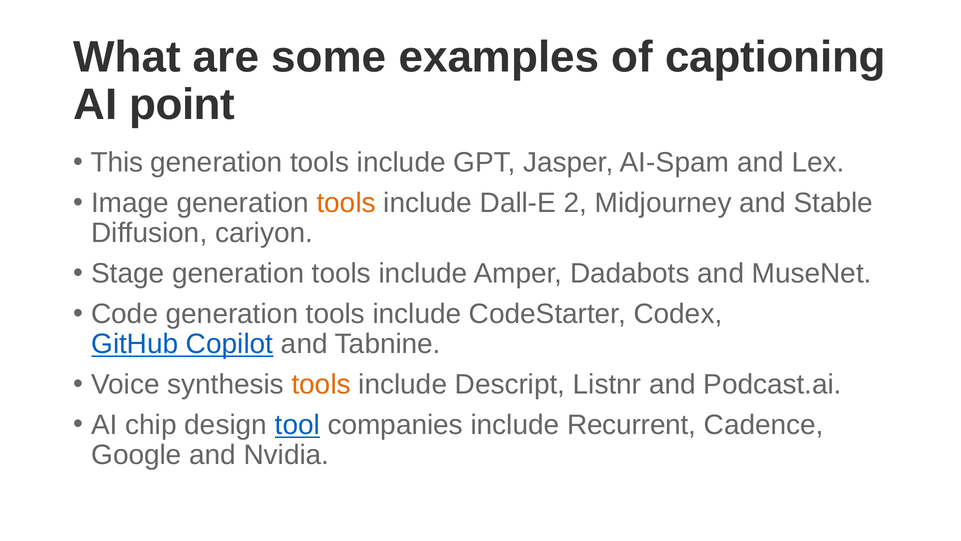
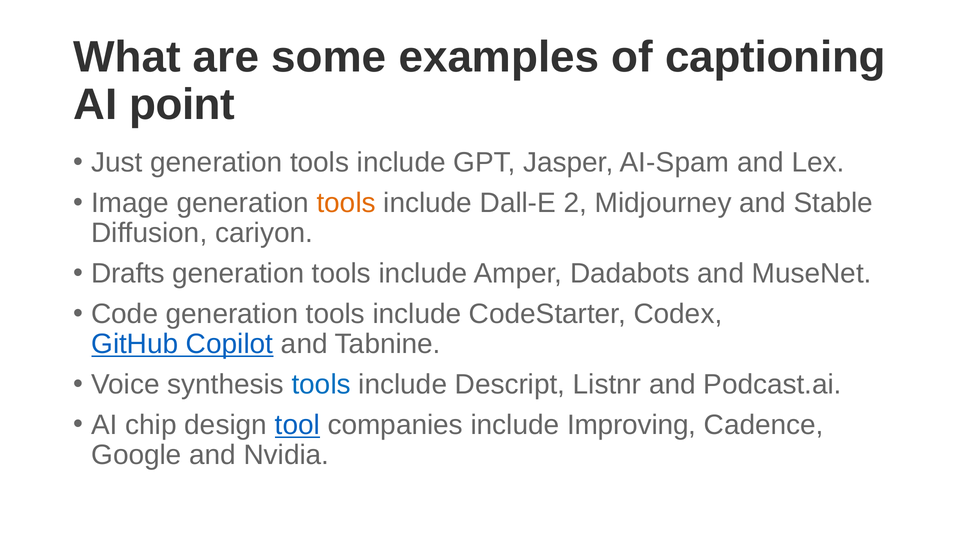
This: This -> Just
Stage: Stage -> Drafts
tools at (321, 384) colour: orange -> blue
Recurrent: Recurrent -> Improving
